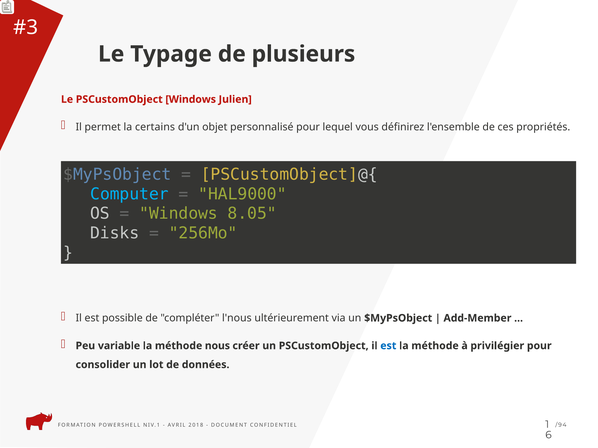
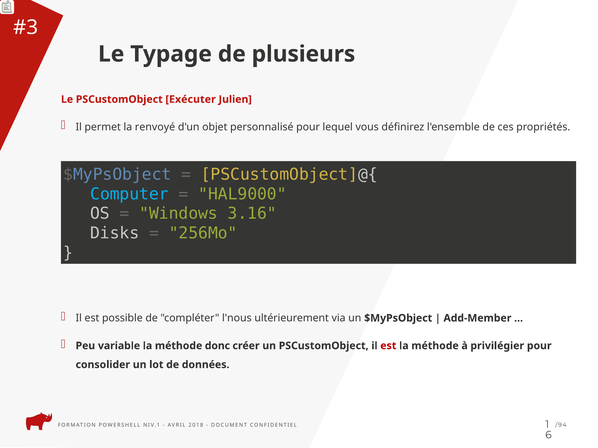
PSCustomObject Windows: Windows -> Exécuter
certains: certains -> renvoyé
8.05: 8.05 -> 3.16
nous: nous -> donc
est at (388, 346) colour: blue -> red
